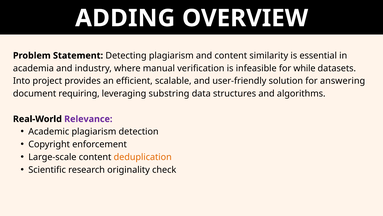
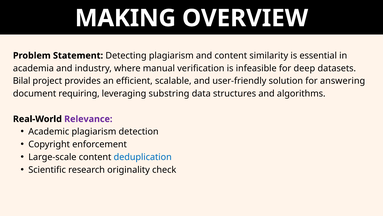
ADDING: ADDING -> MAKING
while: while -> deep
Into: Into -> Bilal
deduplication colour: orange -> blue
